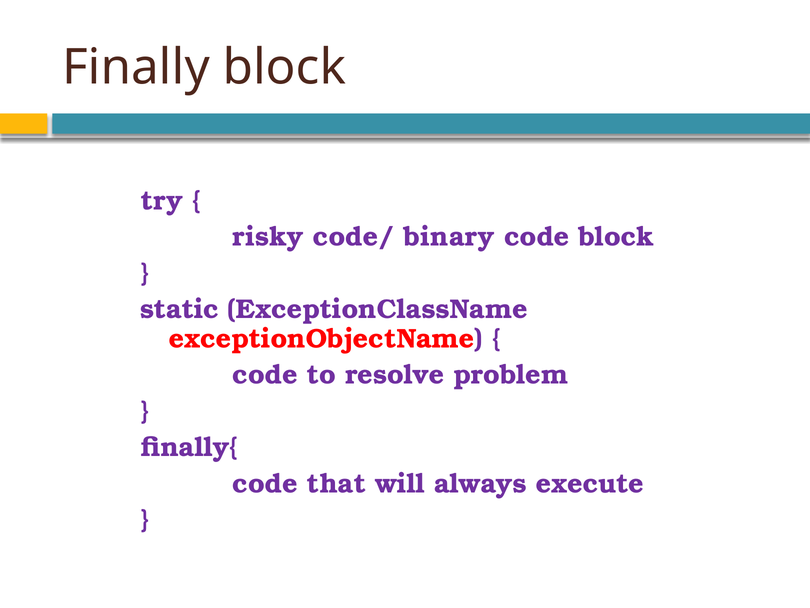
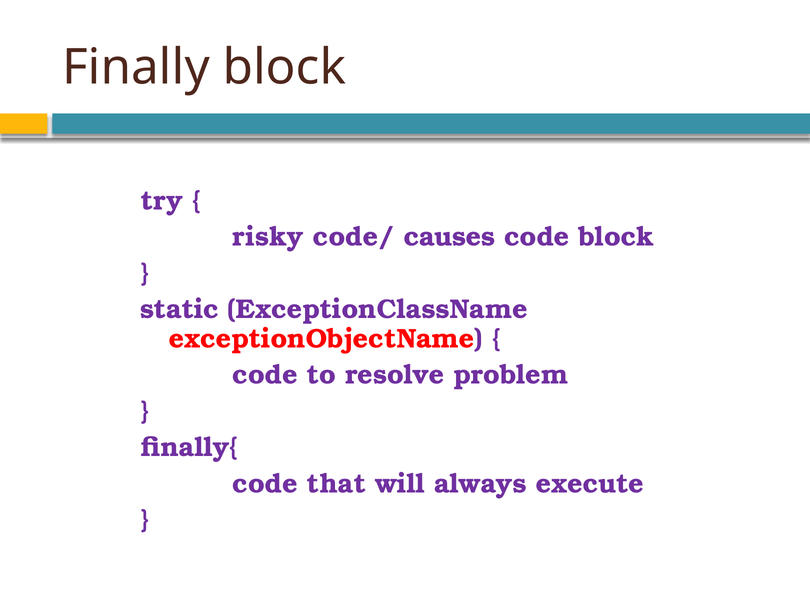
binary: binary -> causes
